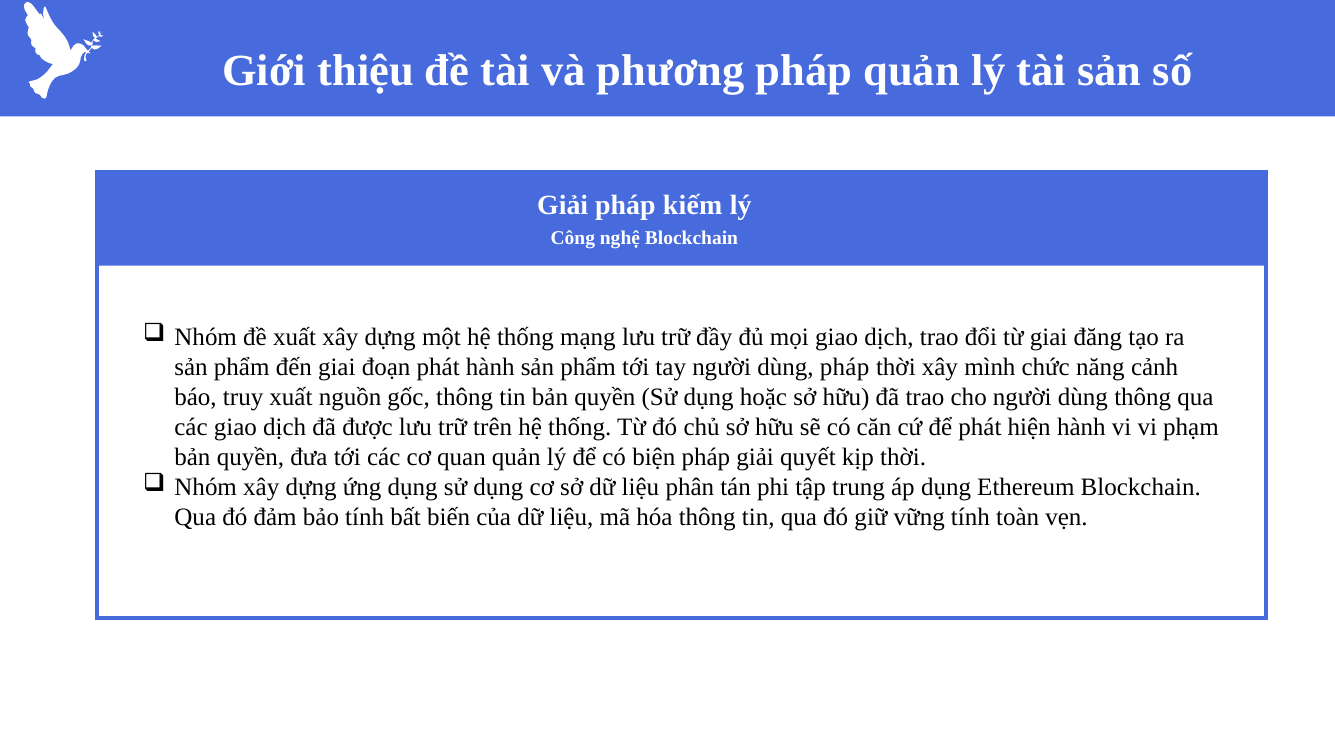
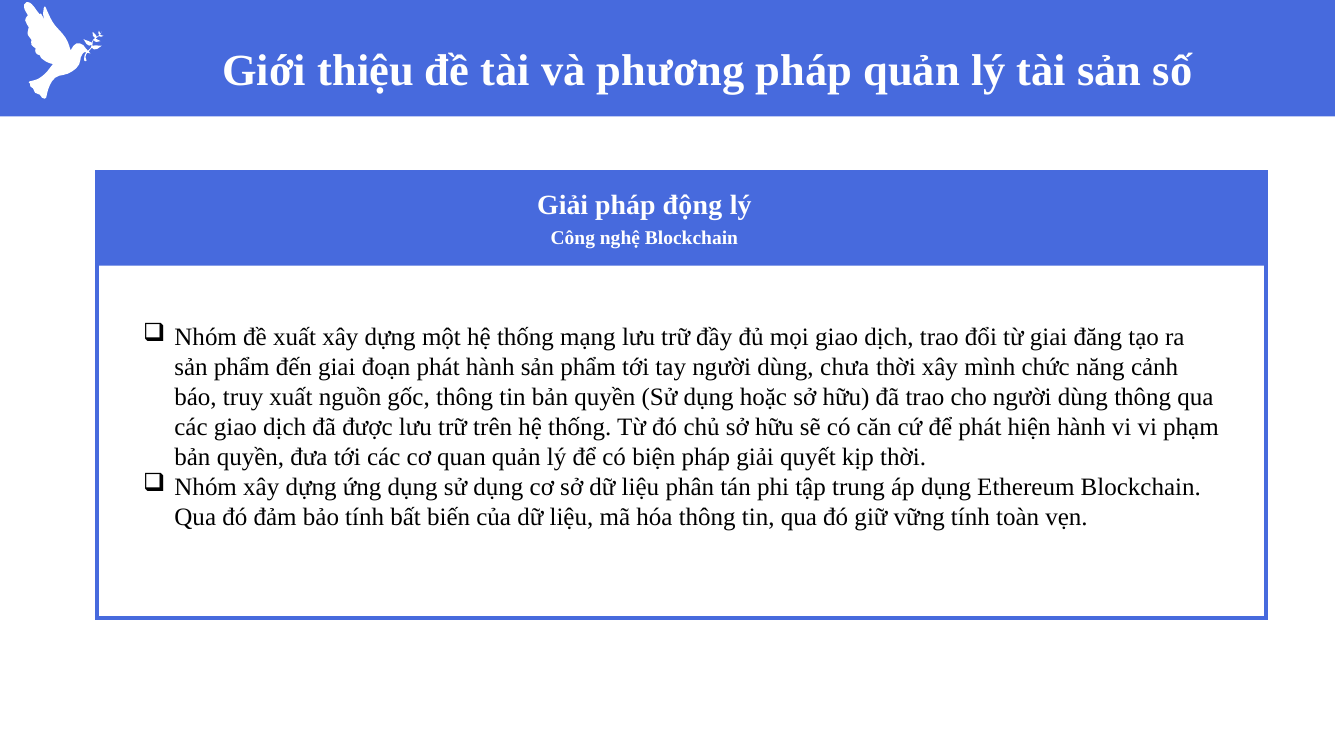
kiếm: kiếm -> động
dùng pháp: pháp -> chưa
